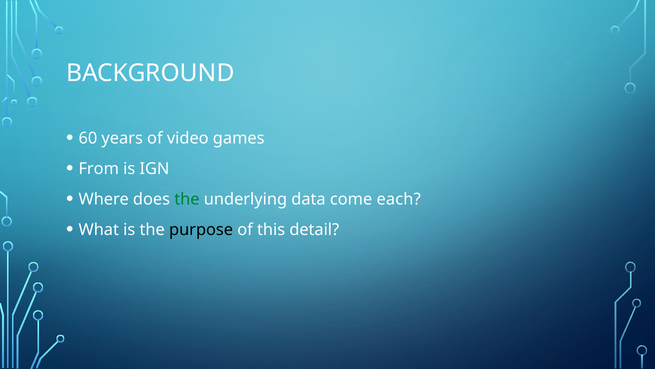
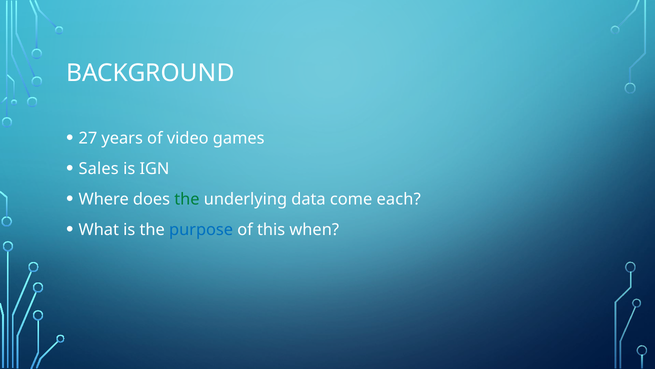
60: 60 -> 27
From: From -> Sales
purpose colour: black -> blue
detail: detail -> when
